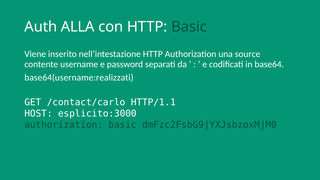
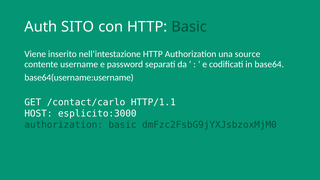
ALLA: ALLA -> SITO
base64(username:realizzati: base64(username:realizzati -> base64(username:username
